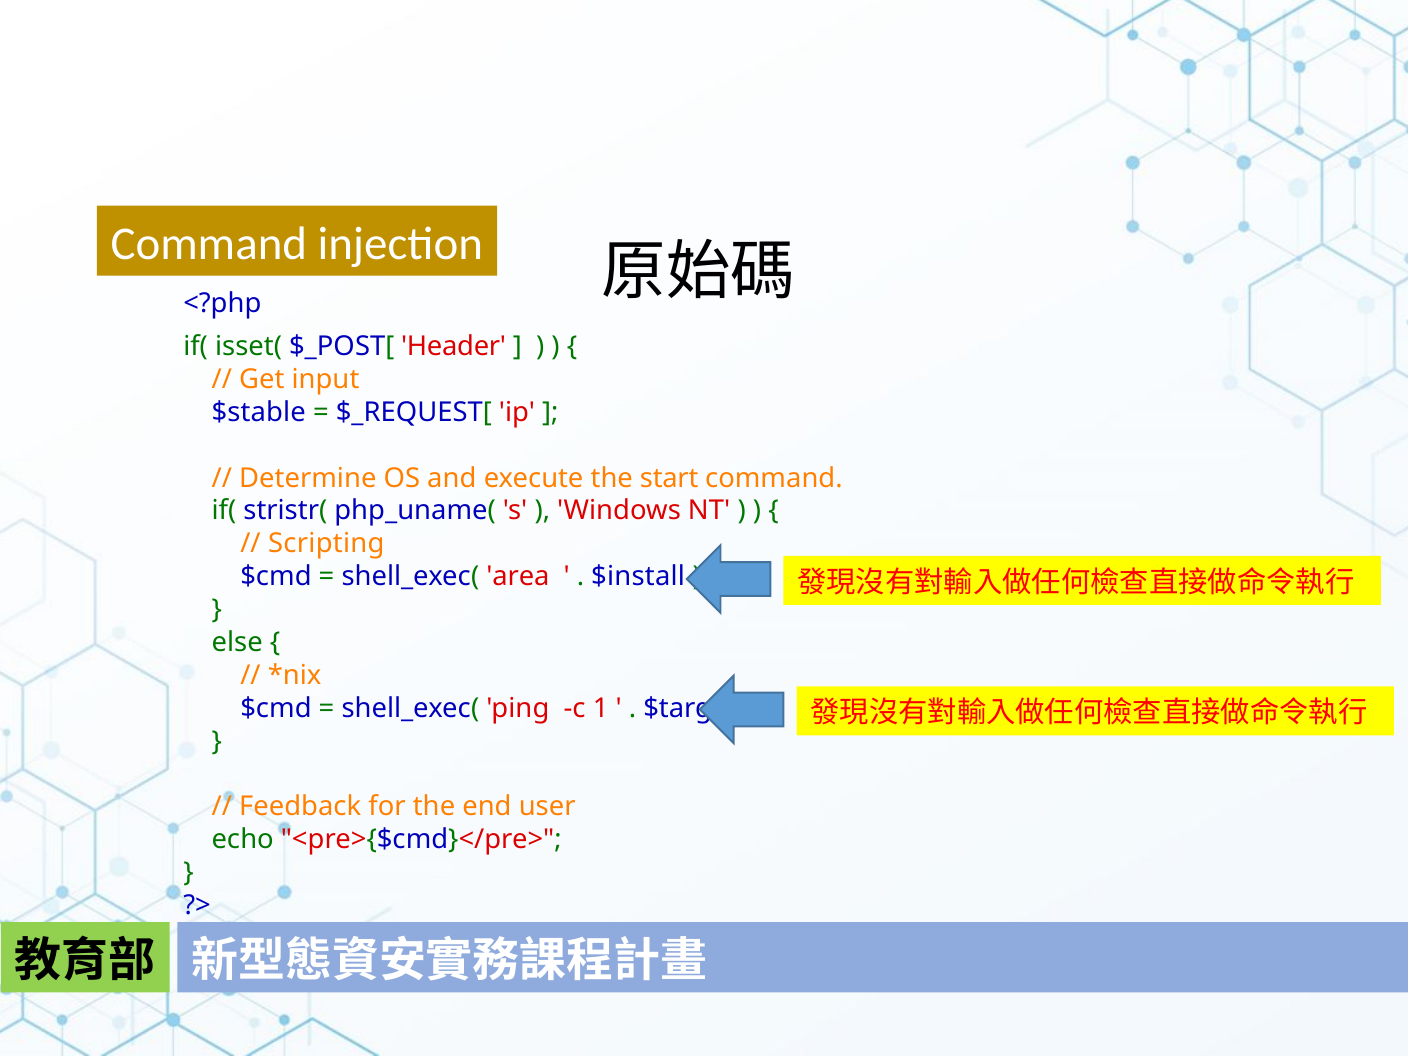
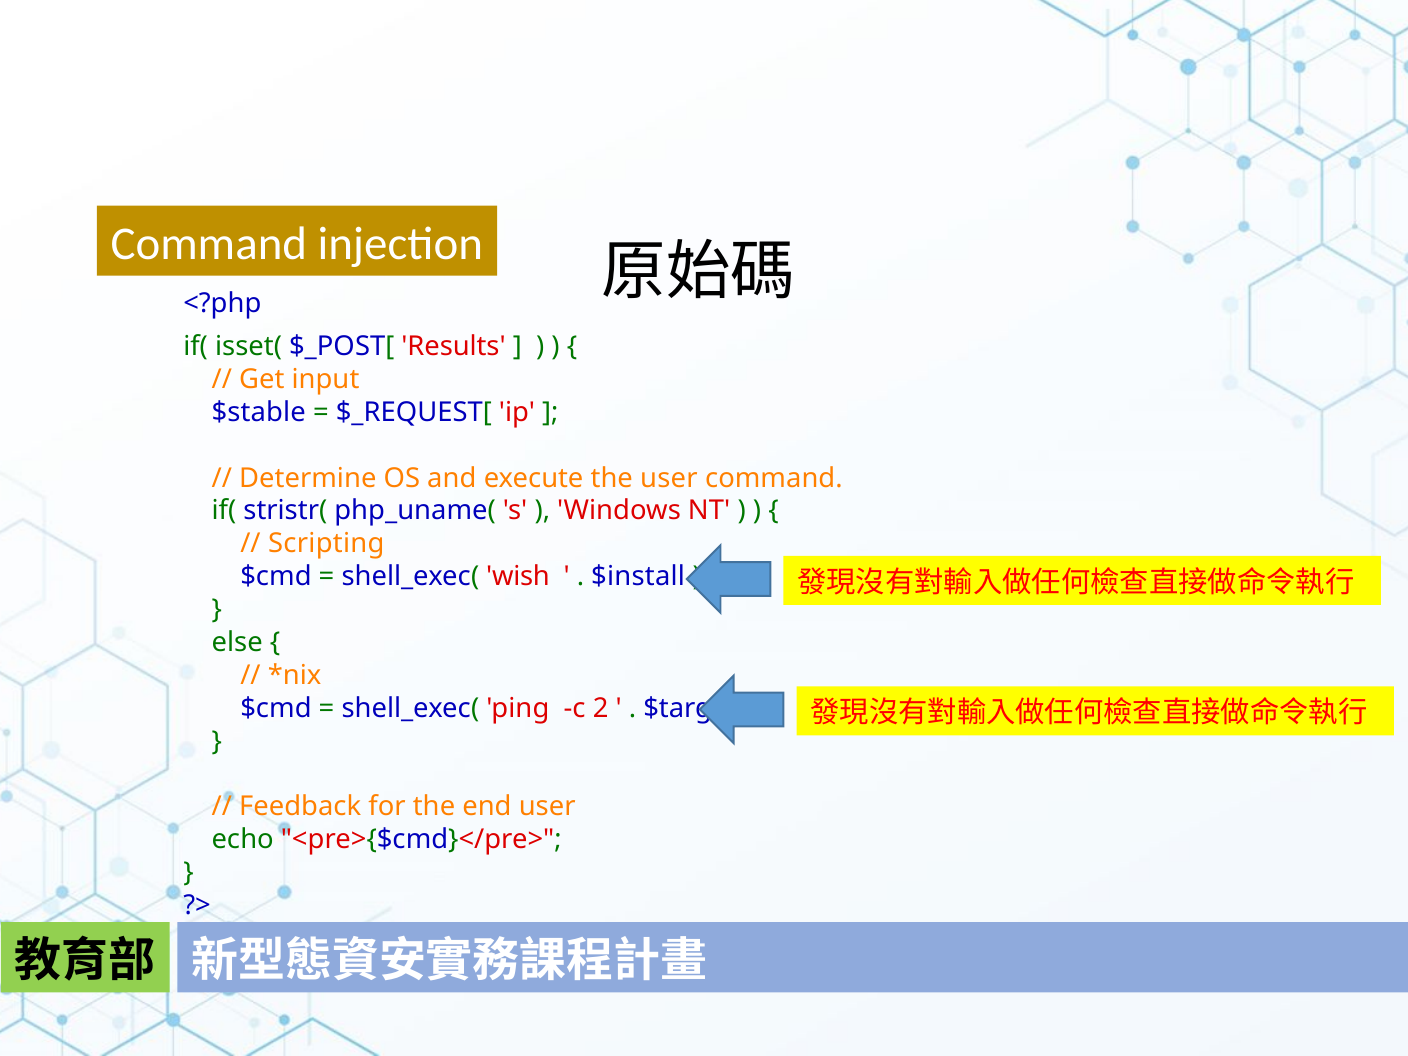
Header: Header -> Results
the start: start -> user
area: area -> wish
1: 1 -> 2
